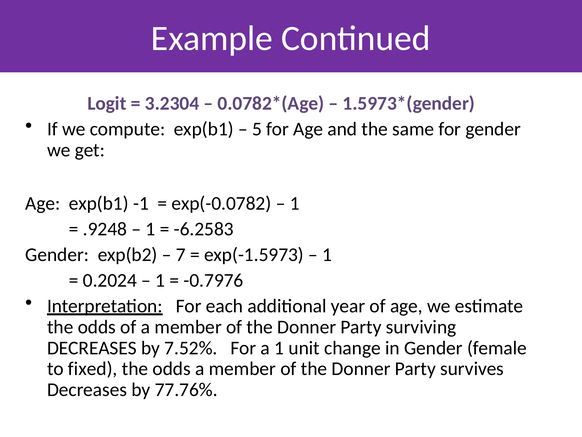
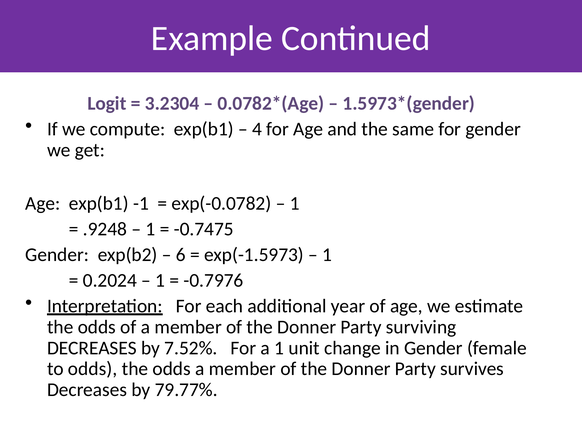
5: 5 -> 4
-6.2583: -6.2583 -> -0.7475
7: 7 -> 6
to fixed: fixed -> odds
77.76%: 77.76% -> 79.77%
